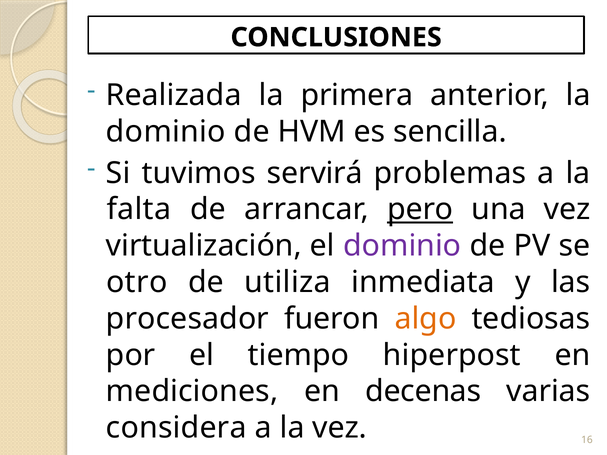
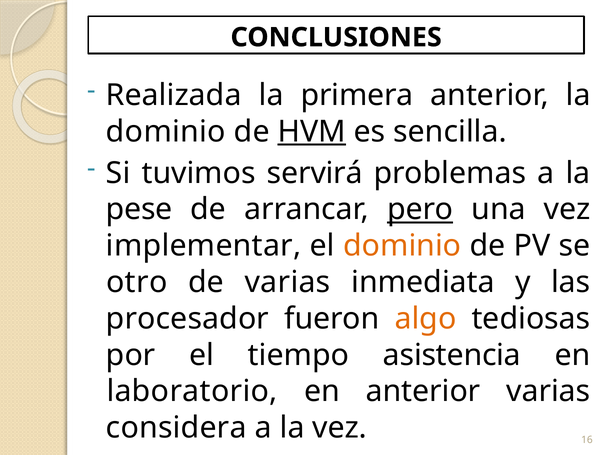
HVM underline: none -> present
falta: falta -> pese
virtualización: virtualización -> implementar
dominio at (402, 246) colour: purple -> orange
de utiliza: utiliza -> varias
hiperpost: hiperpost -> asistencia
mediciones: mediciones -> laboratorio
en decenas: decenas -> anterior
